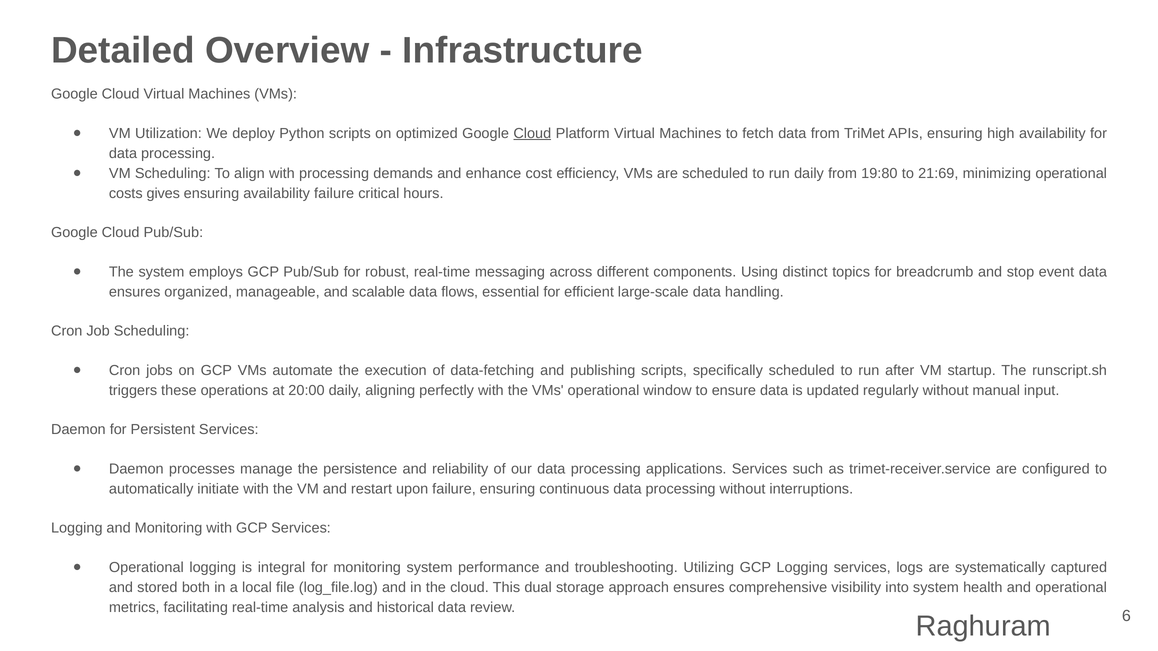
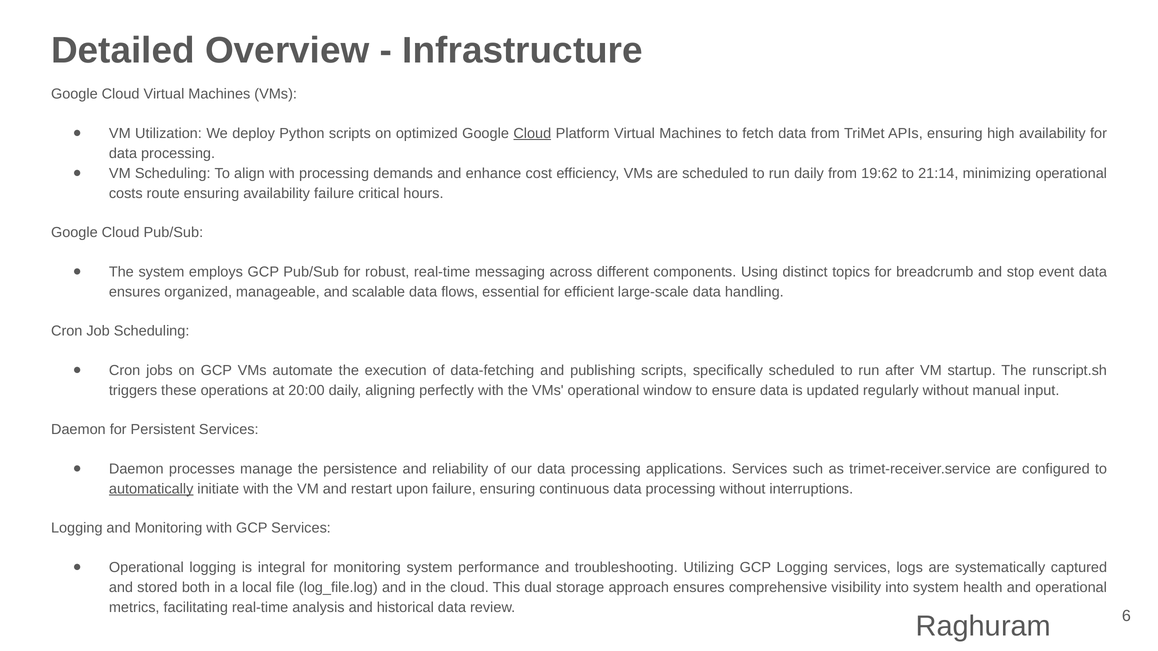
19:80: 19:80 -> 19:62
21:69: 21:69 -> 21:14
gives: gives -> route
automatically underline: none -> present
